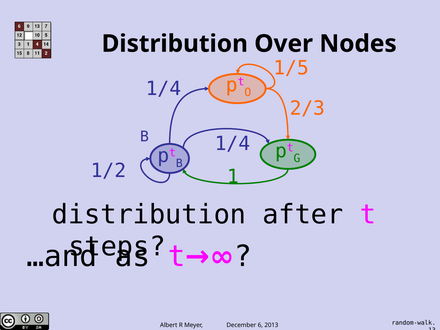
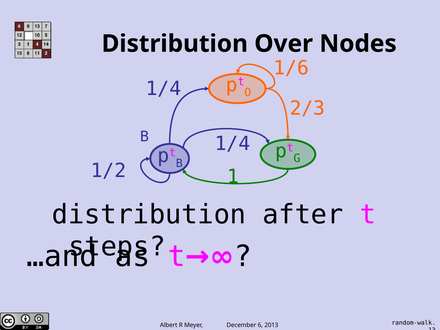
1/5: 1/5 -> 1/6
